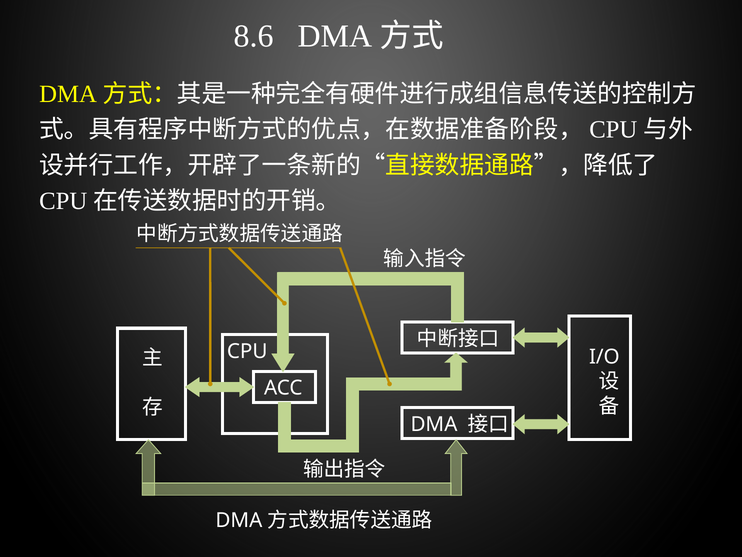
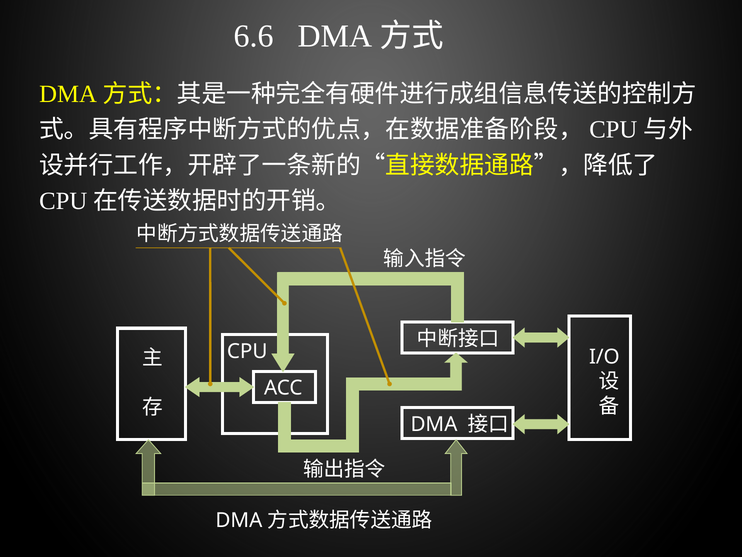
8.6: 8.6 -> 6.6
